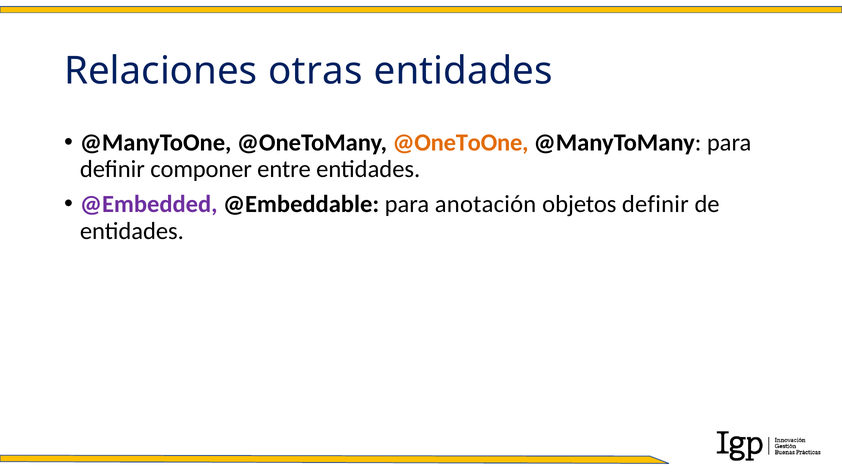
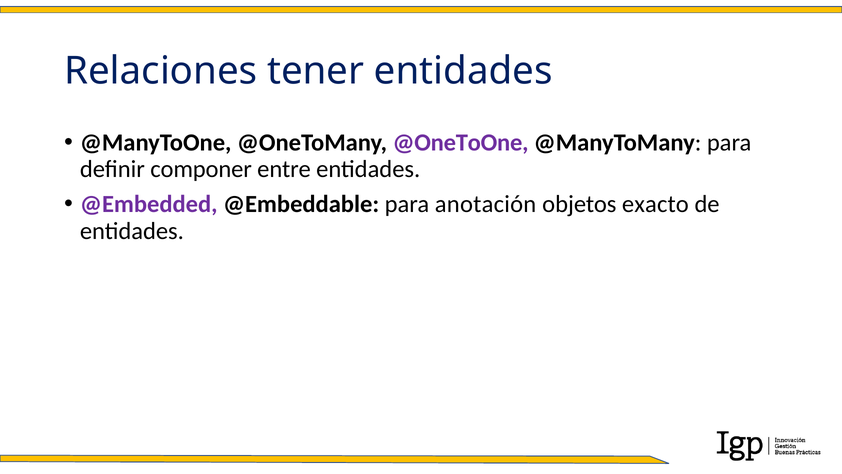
otras: otras -> tener
@OneToOne colour: orange -> purple
objetos definir: definir -> exacto
